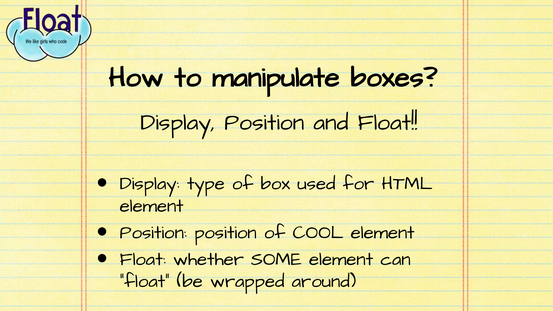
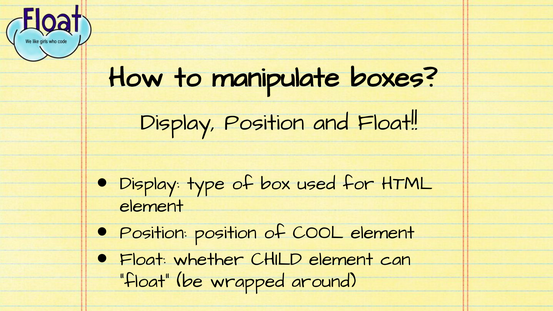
SOME: SOME -> CHILD
